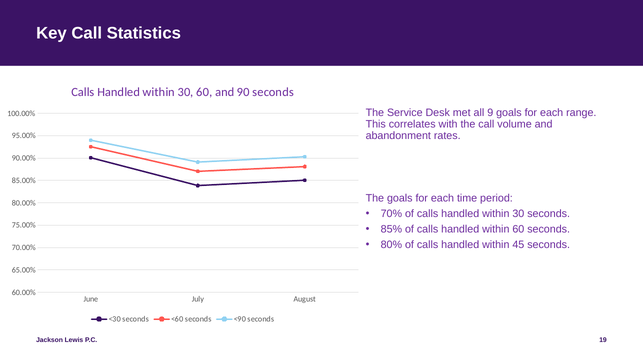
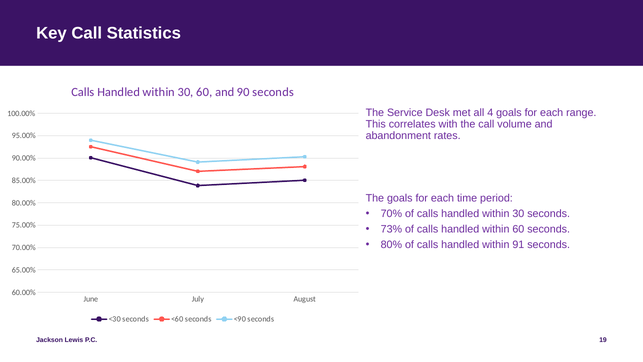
9: 9 -> 4
85%: 85% -> 73%
45: 45 -> 91
